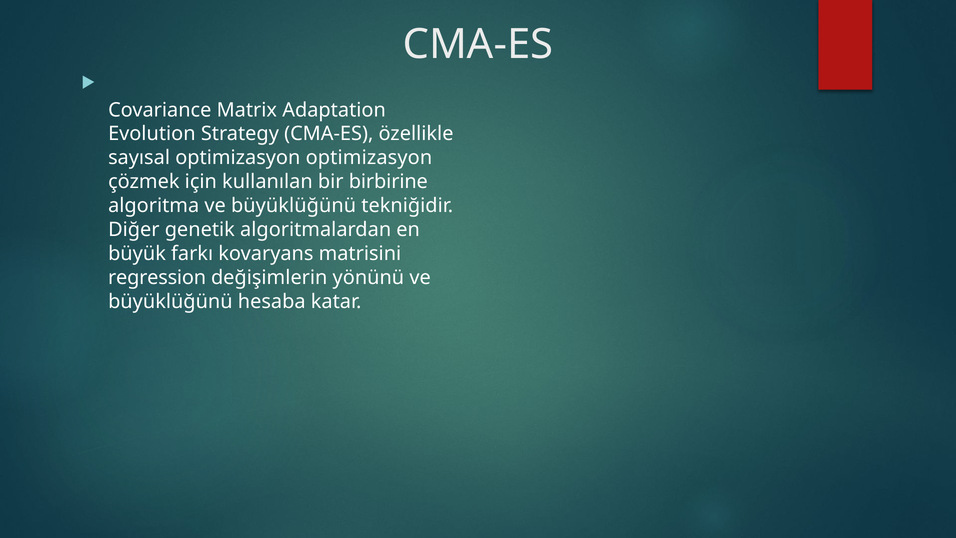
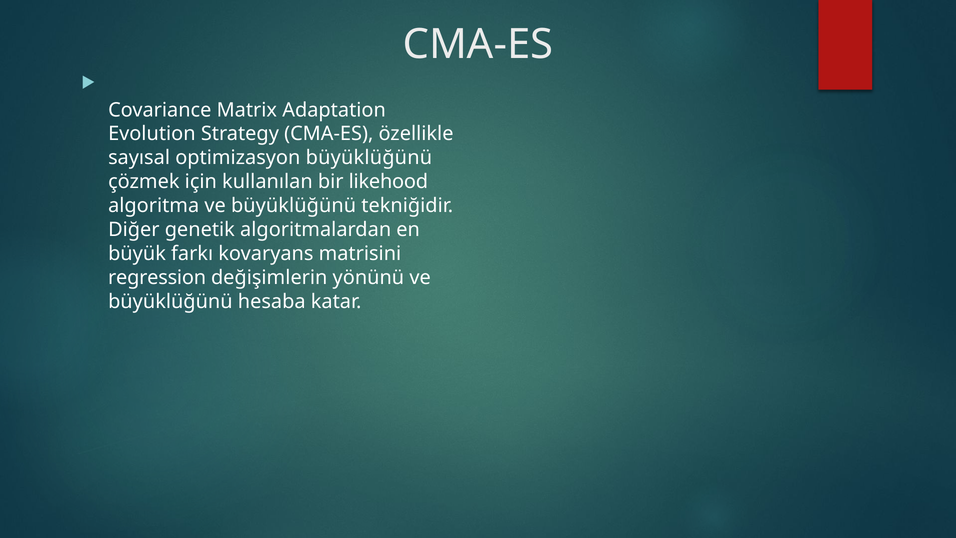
optimizasyon optimizasyon: optimizasyon -> büyüklüğünü
birbirine: birbirine -> likehood
